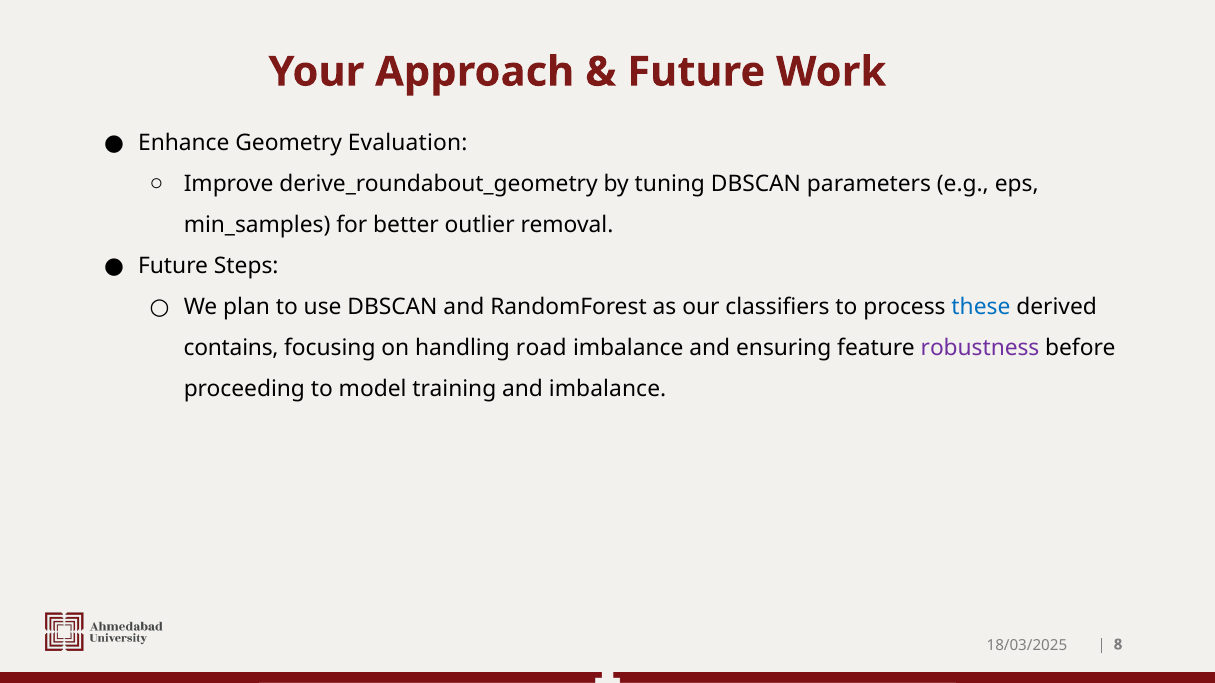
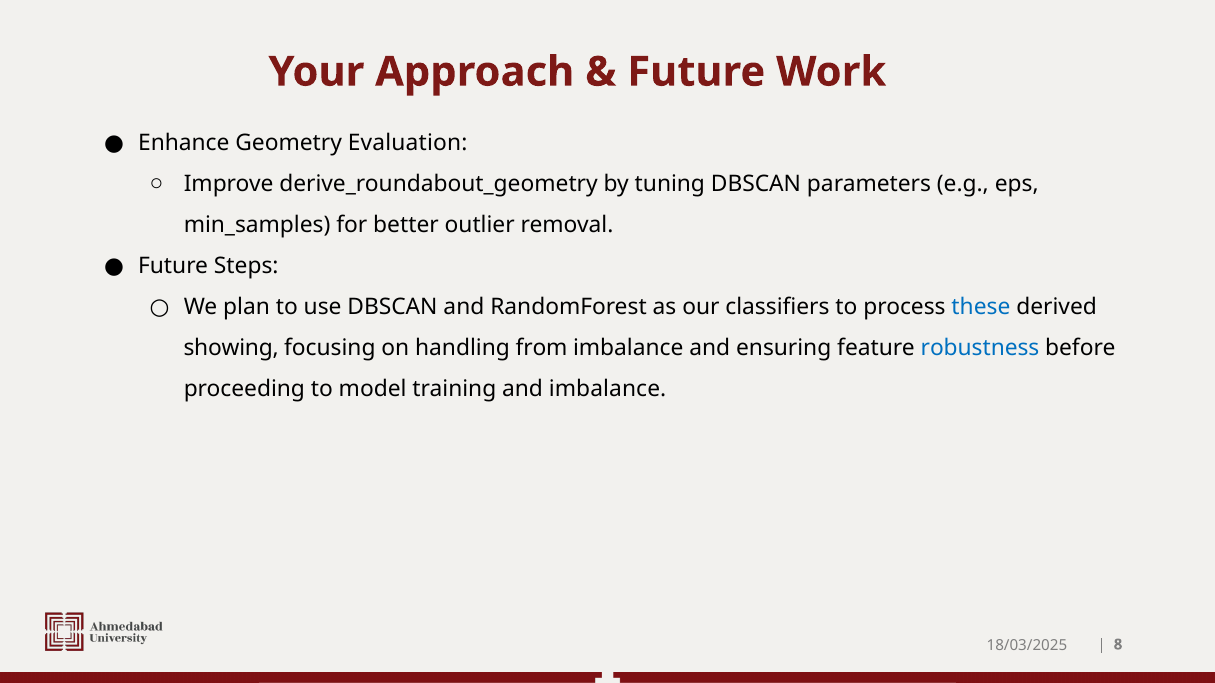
contains: contains -> showing
road: road -> from
robustness colour: purple -> blue
